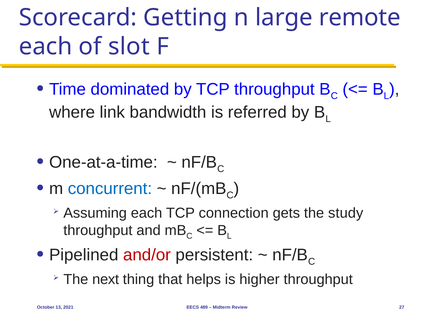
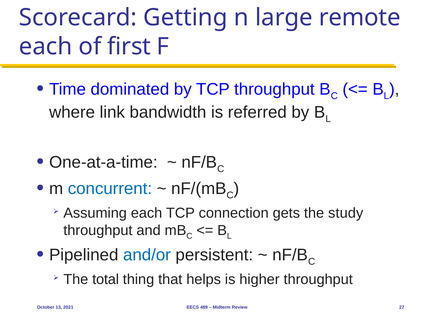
slot: slot -> first
and/or colour: red -> blue
next: next -> total
